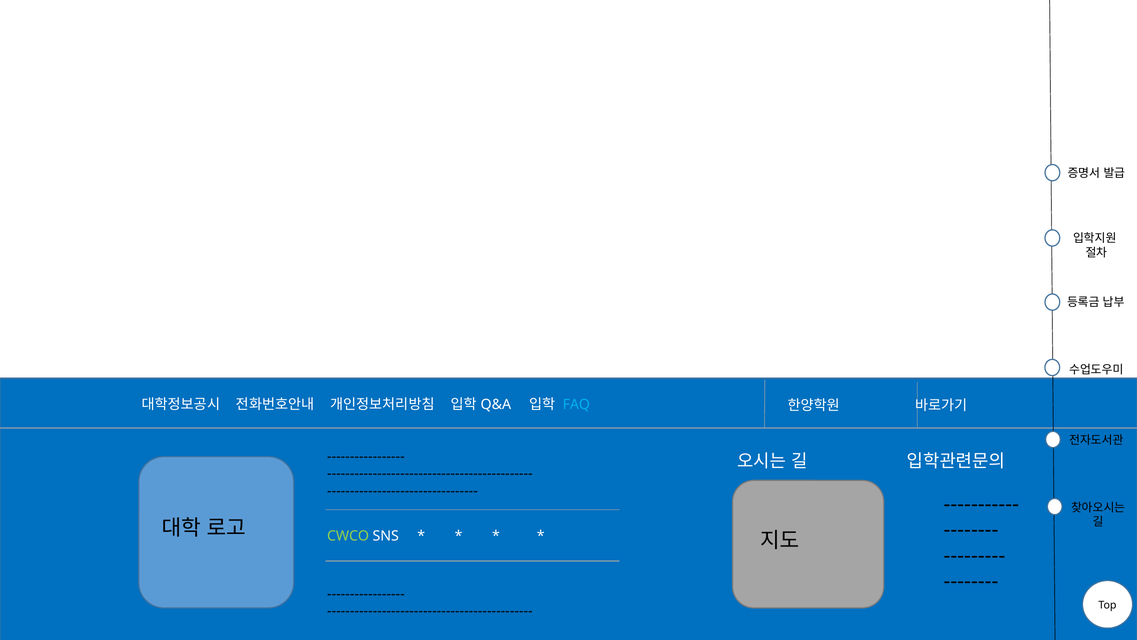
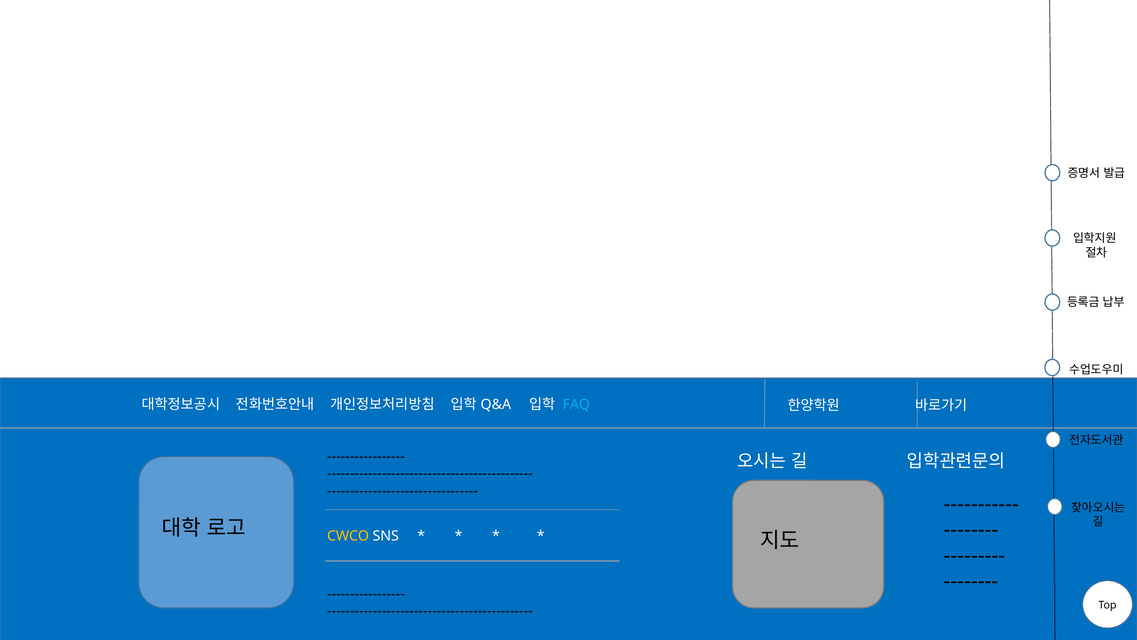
CWCO colour: light green -> yellow
